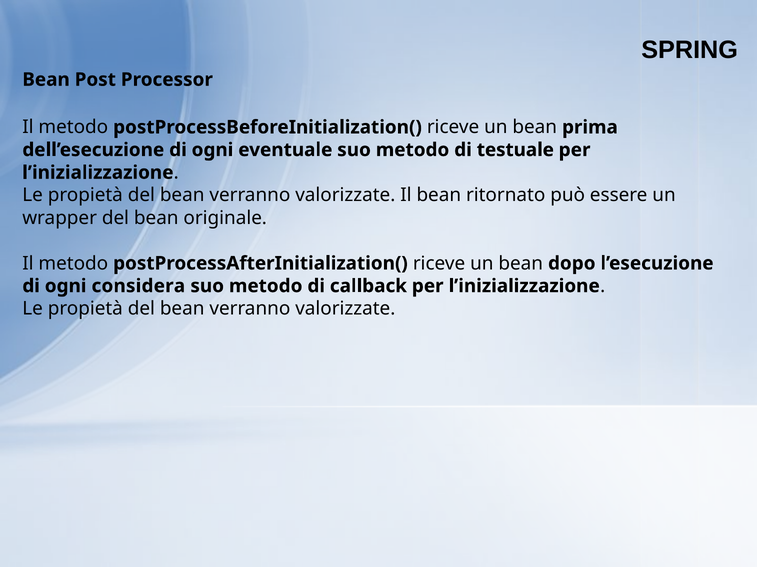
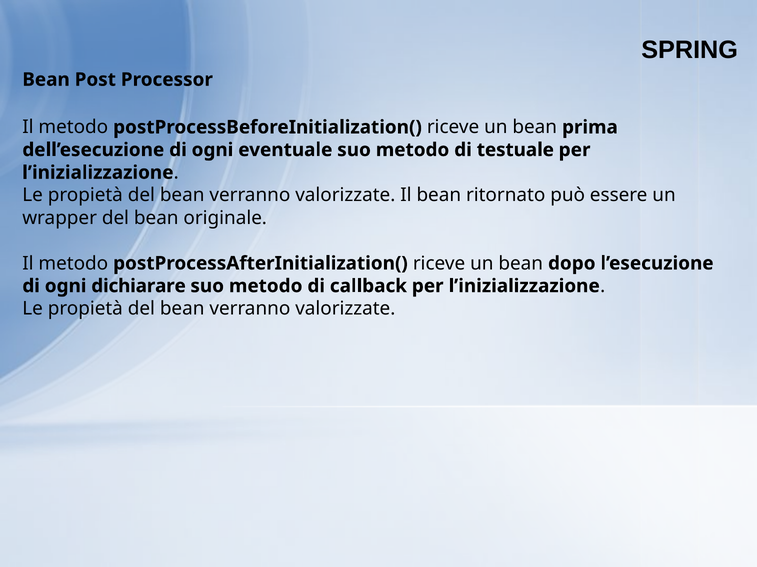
considera: considera -> dichiarare
